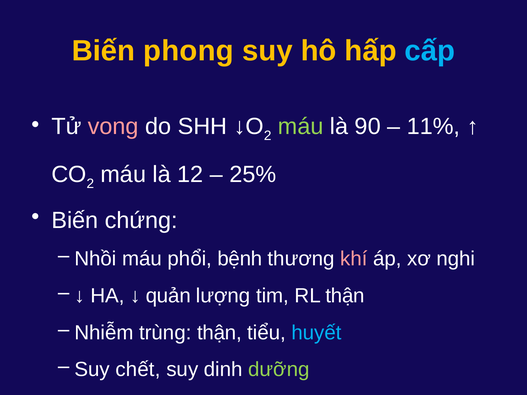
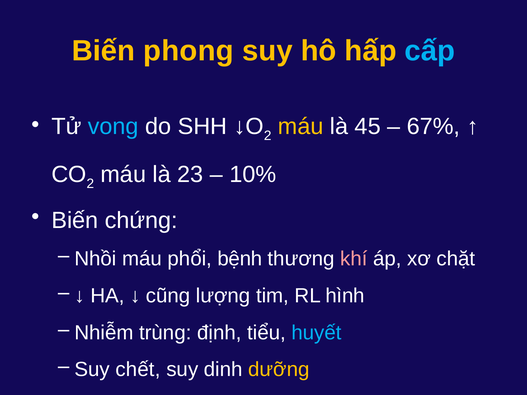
vong colour: pink -> light blue
máu at (301, 127) colour: light green -> yellow
90: 90 -> 45
11%: 11% -> 67%
12: 12 -> 23
25%: 25% -> 10%
nghi: nghi -> chặt
quản: quản -> cũng
RL thận: thận -> hình
trùng thận: thận -> định
dưỡng colour: light green -> yellow
